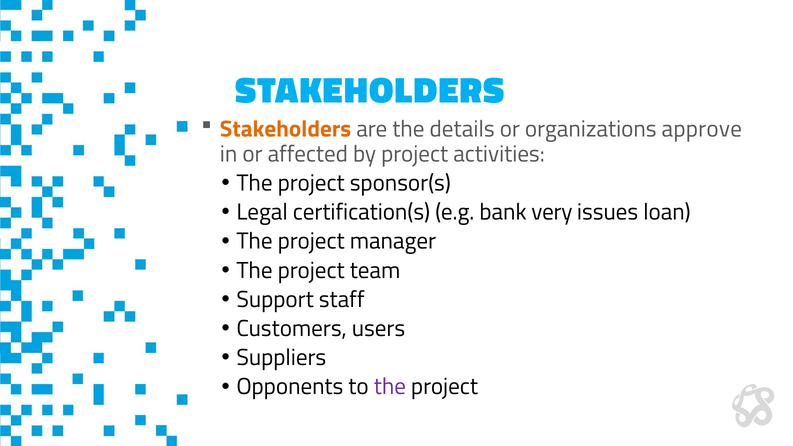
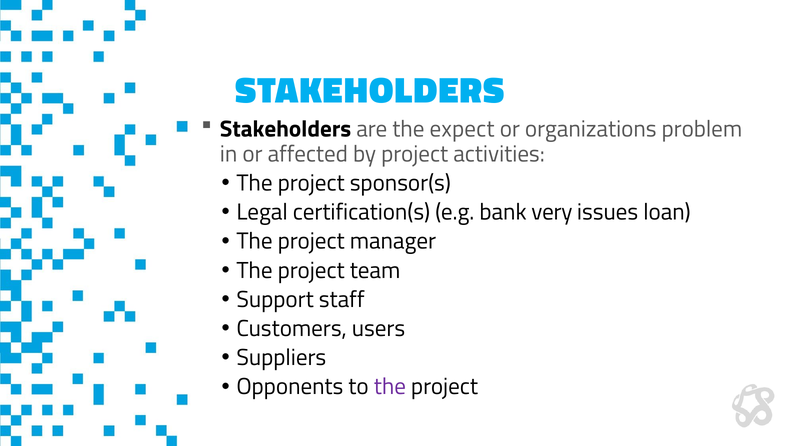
Stakeholders at (286, 129) colour: orange -> black
details: details -> expect
approve: approve -> problem
